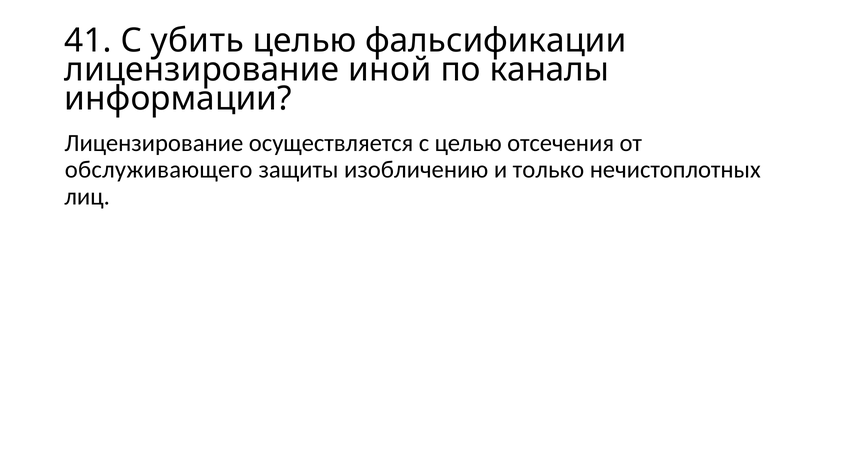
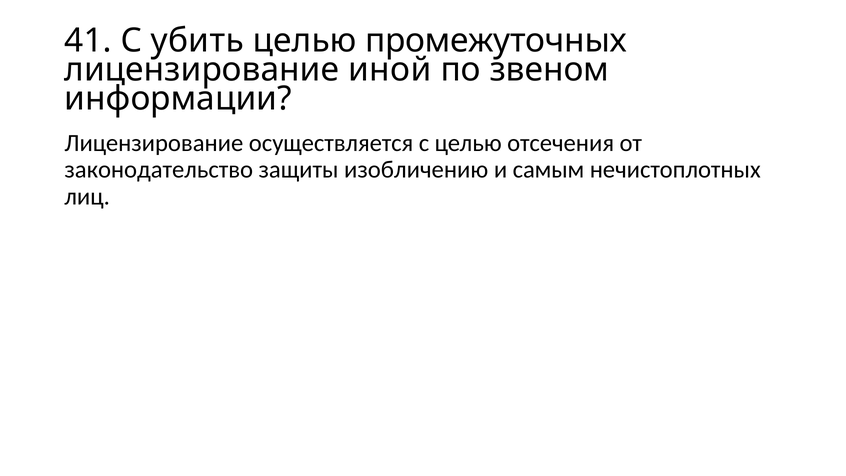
фальсификации: фальсификации -> промежуточных
каналы: каналы -> звеном
обслуживающего: обслуживающего -> законодательство
только: только -> самым
